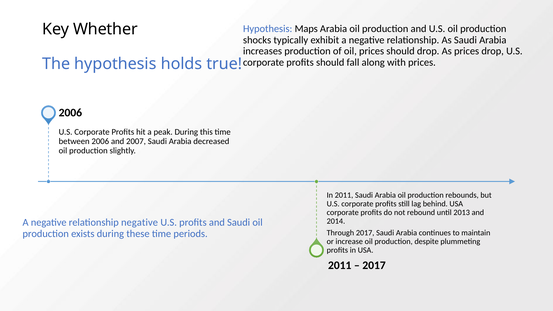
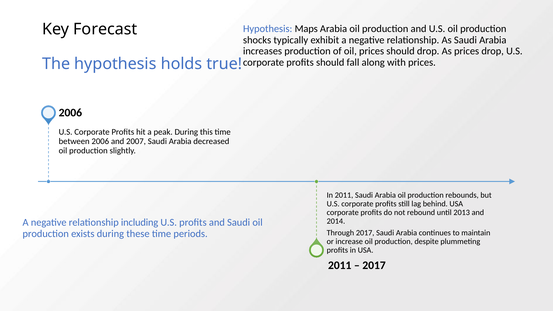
Whether: Whether -> Forecast
relationship negative: negative -> including
